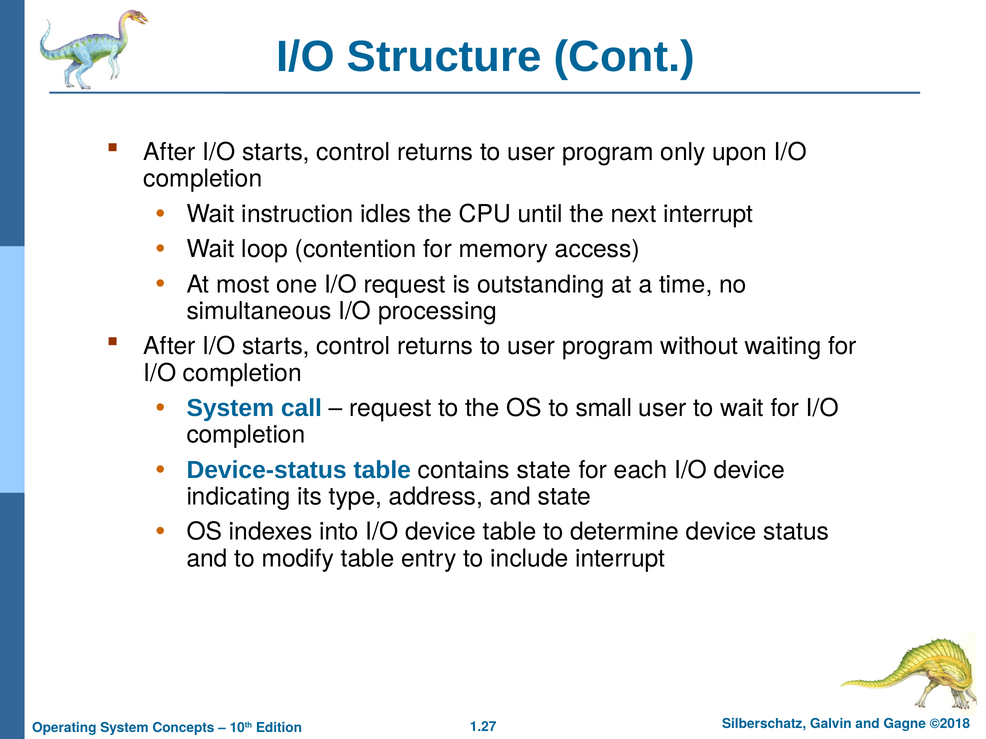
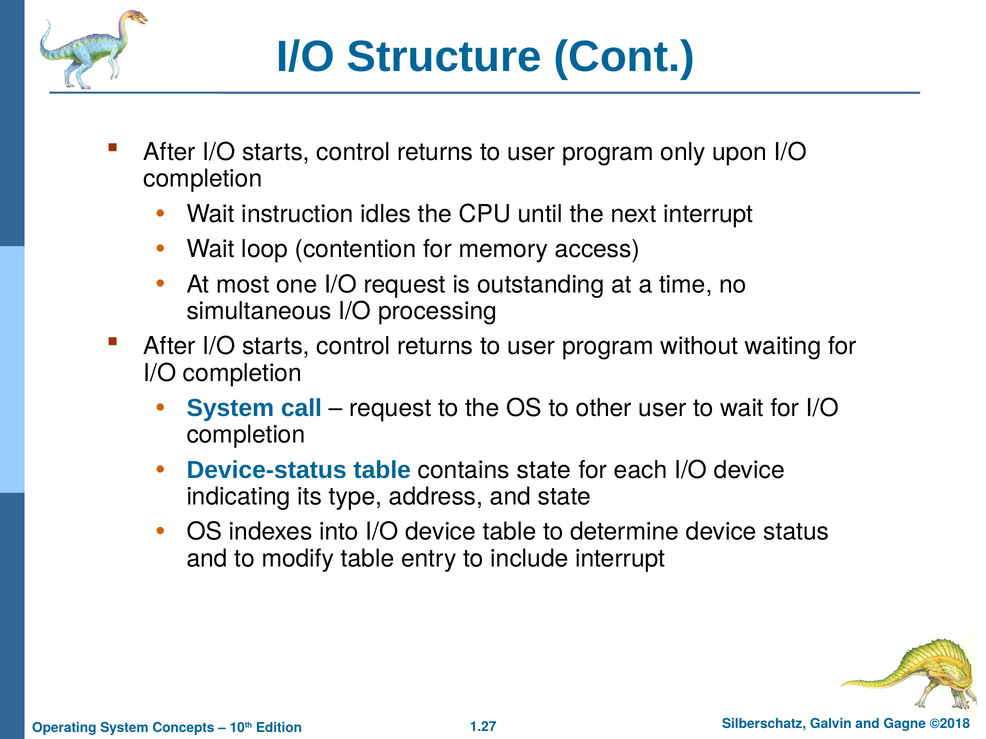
small: small -> other
